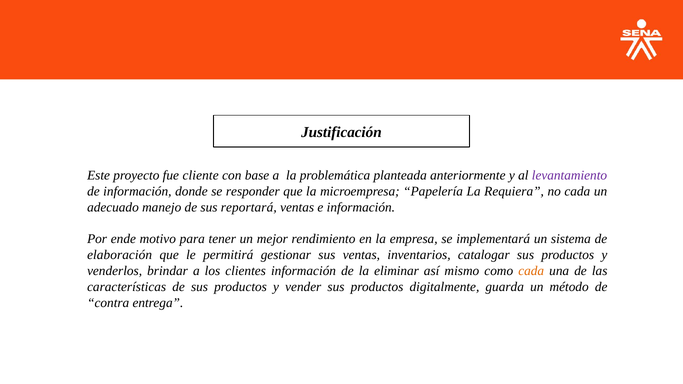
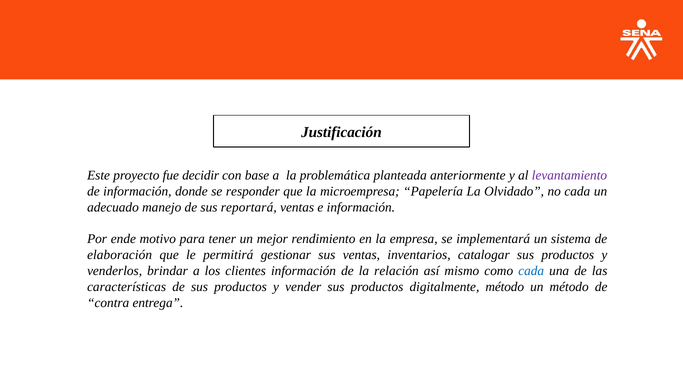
cliente: cliente -> decidir
Requiera: Requiera -> Olvidado
eliminar: eliminar -> relación
cada at (531, 271) colour: orange -> blue
digitalmente guarda: guarda -> método
